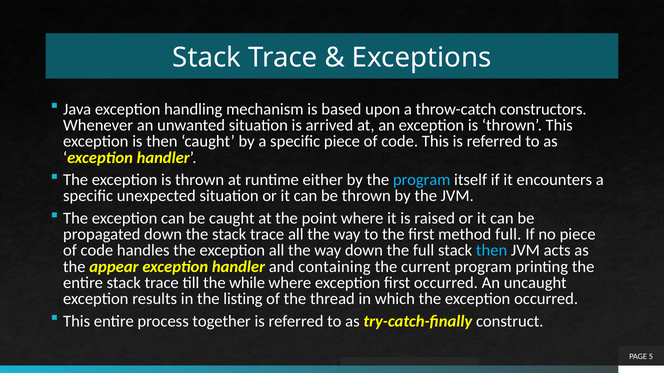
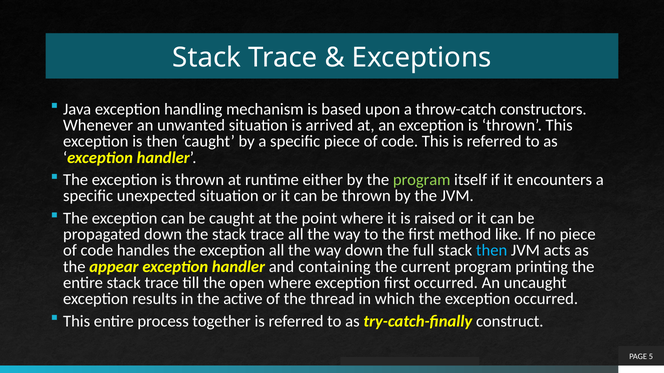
program at (422, 180) colour: light blue -> light green
method full: full -> like
while: while -> open
listing: listing -> active
